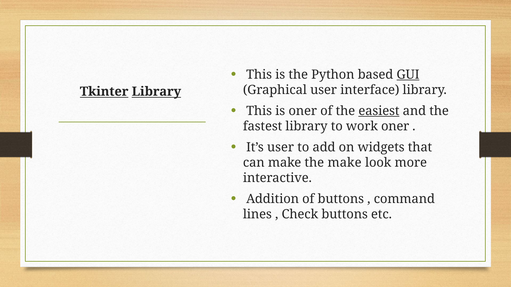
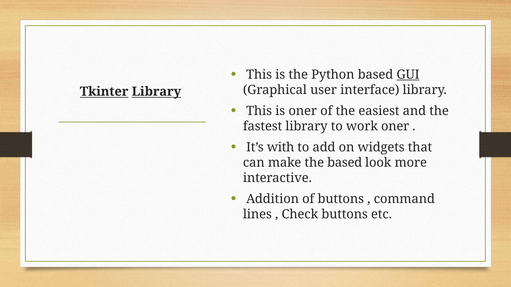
easiest underline: present -> none
It’s user: user -> with
the make: make -> based
